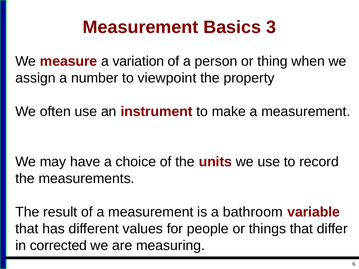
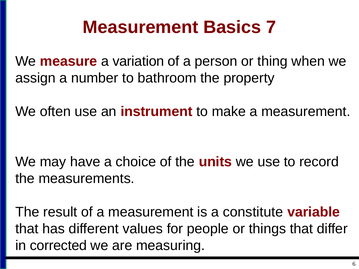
3: 3 -> 7
viewpoint: viewpoint -> bathroom
bathroom: bathroom -> constitute
